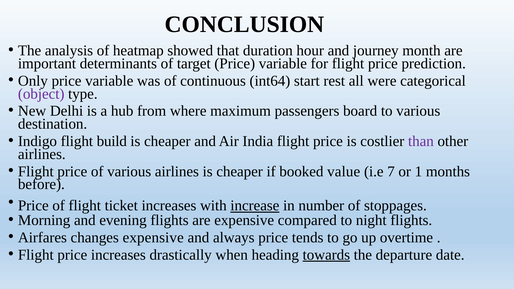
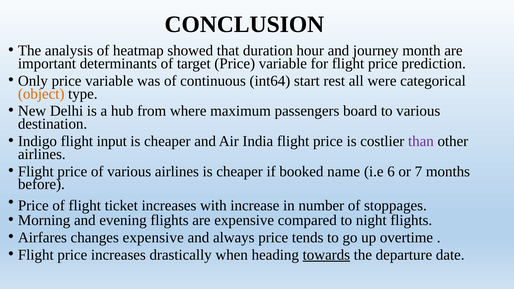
object colour: purple -> orange
build: build -> input
value: value -> name
7: 7 -> 6
1: 1 -> 7
increase underline: present -> none
